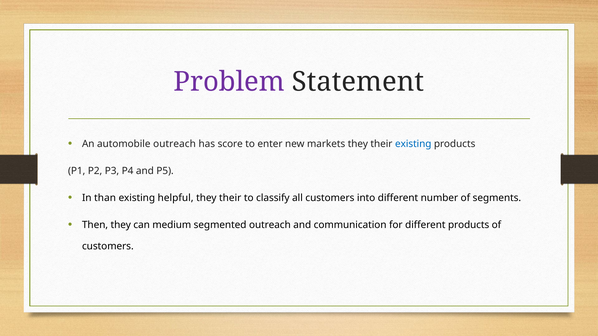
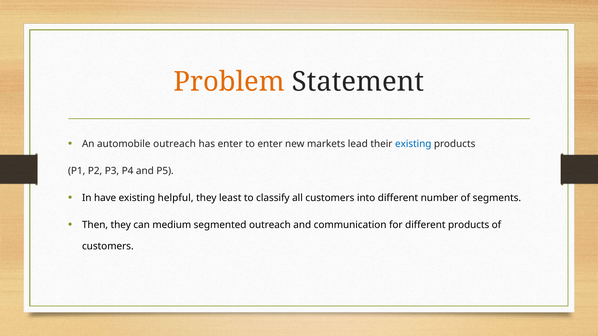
Problem colour: purple -> orange
has score: score -> enter
markets they: they -> lead
than: than -> have
their at (230, 198): their -> least
